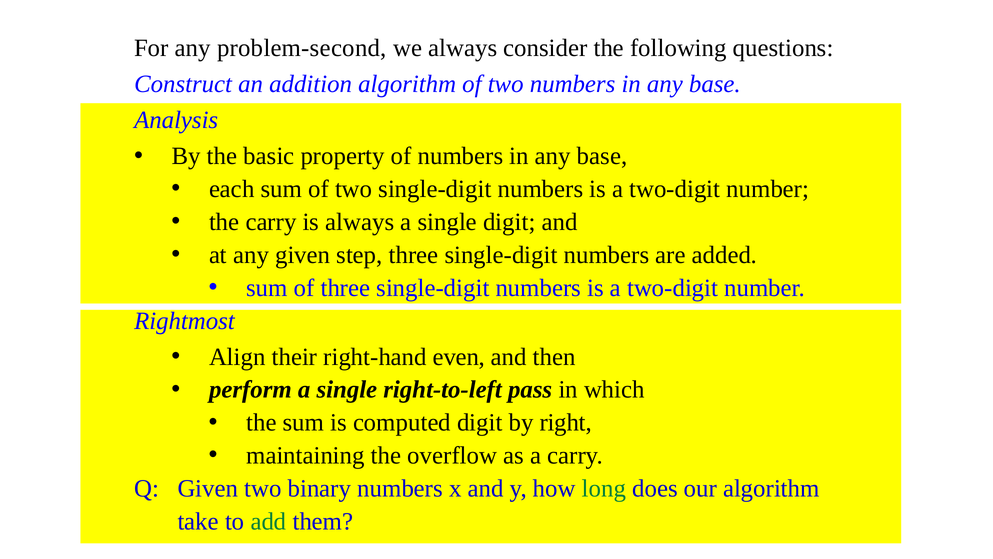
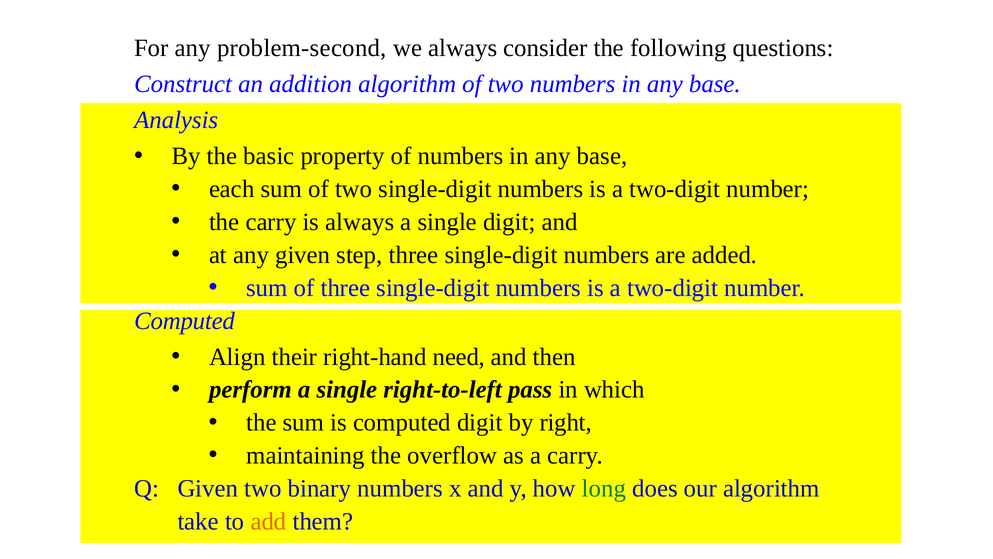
Rightmost at (184, 321): Rightmost -> Computed
even: even -> need
add colour: green -> orange
